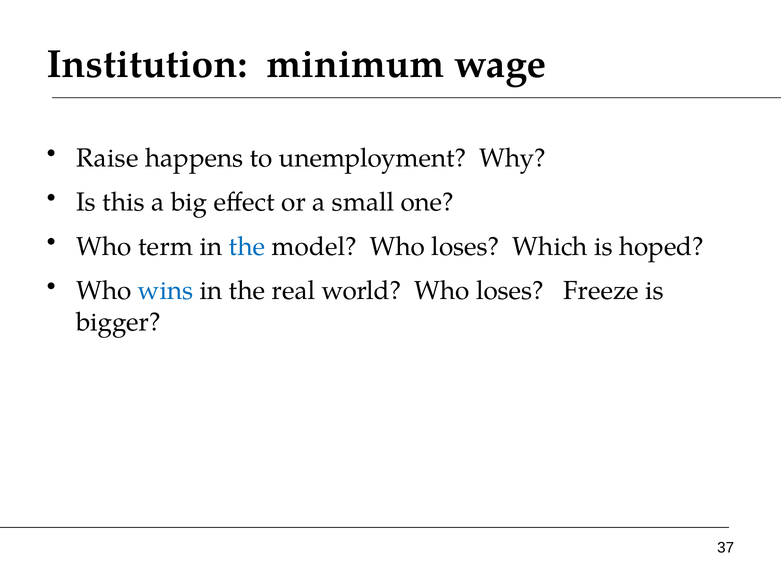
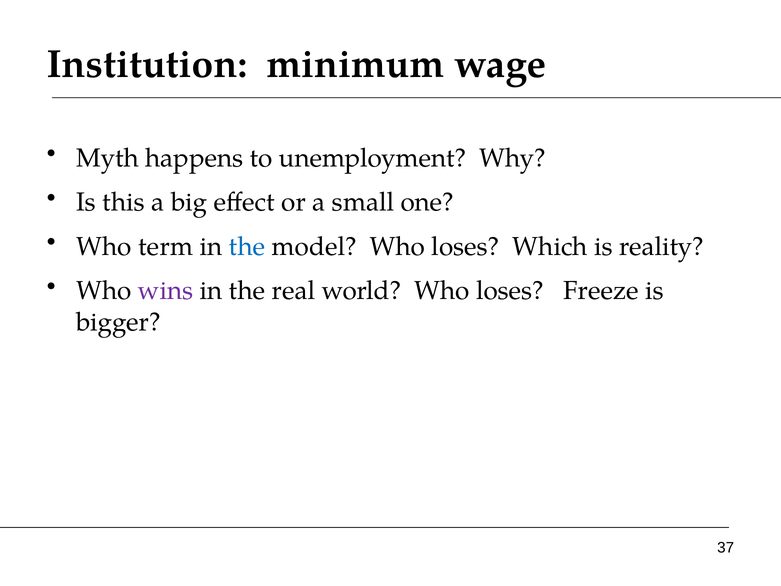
Raise: Raise -> Myth
hoped: hoped -> reality
wins colour: blue -> purple
